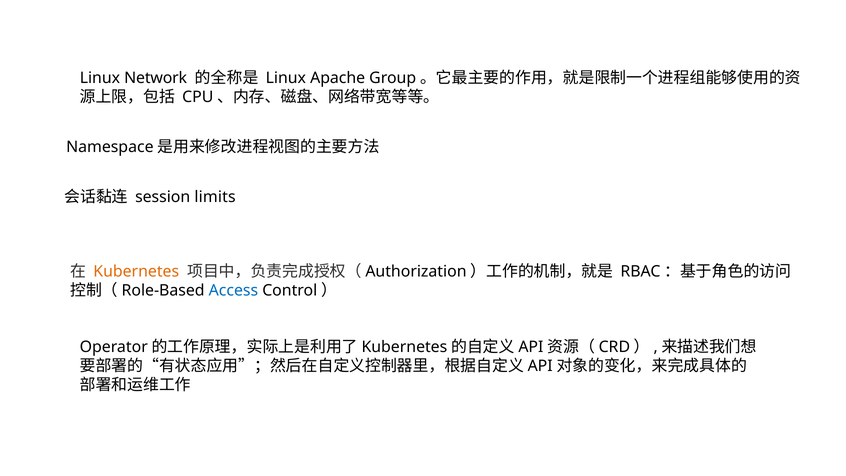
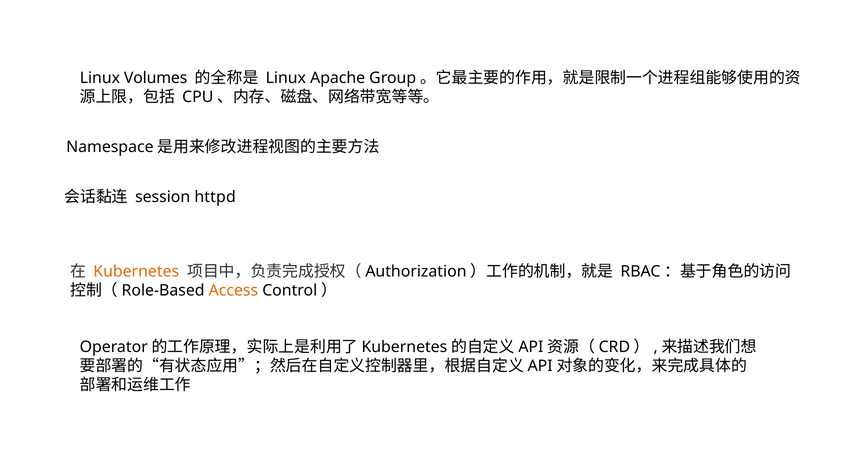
Network: Network -> Volumes
limits: limits -> httpd
Access colour: blue -> orange
